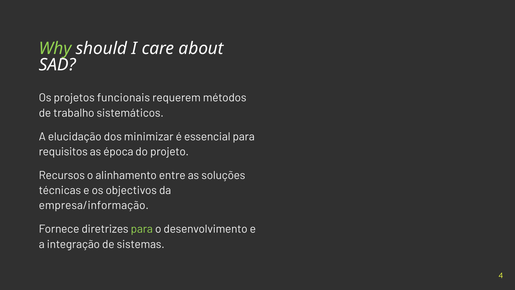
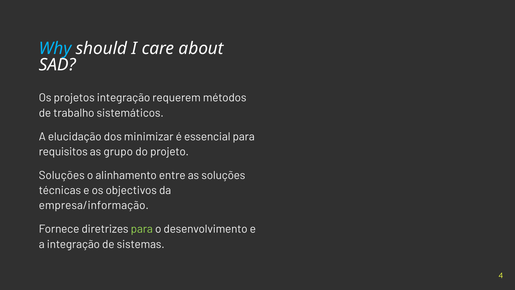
Why colour: light green -> light blue
projetos funcionais: funcionais -> integração
época: época -> grupo
Recursos at (62, 175): Recursos -> Soluções
